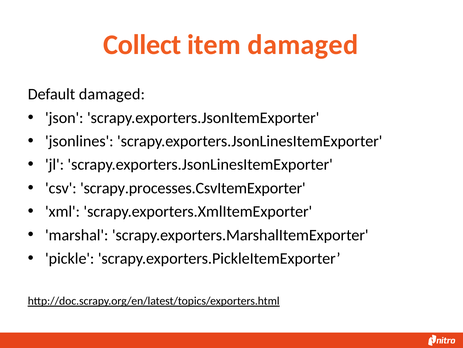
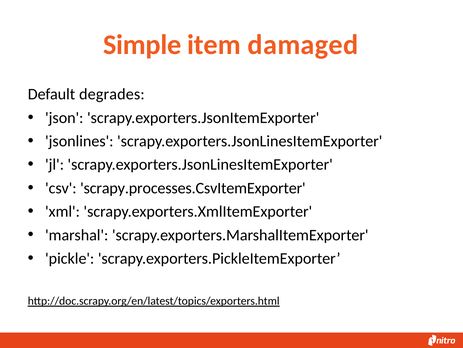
Collect: Collect -> Simple
Default damaged: damaged -> degrades
